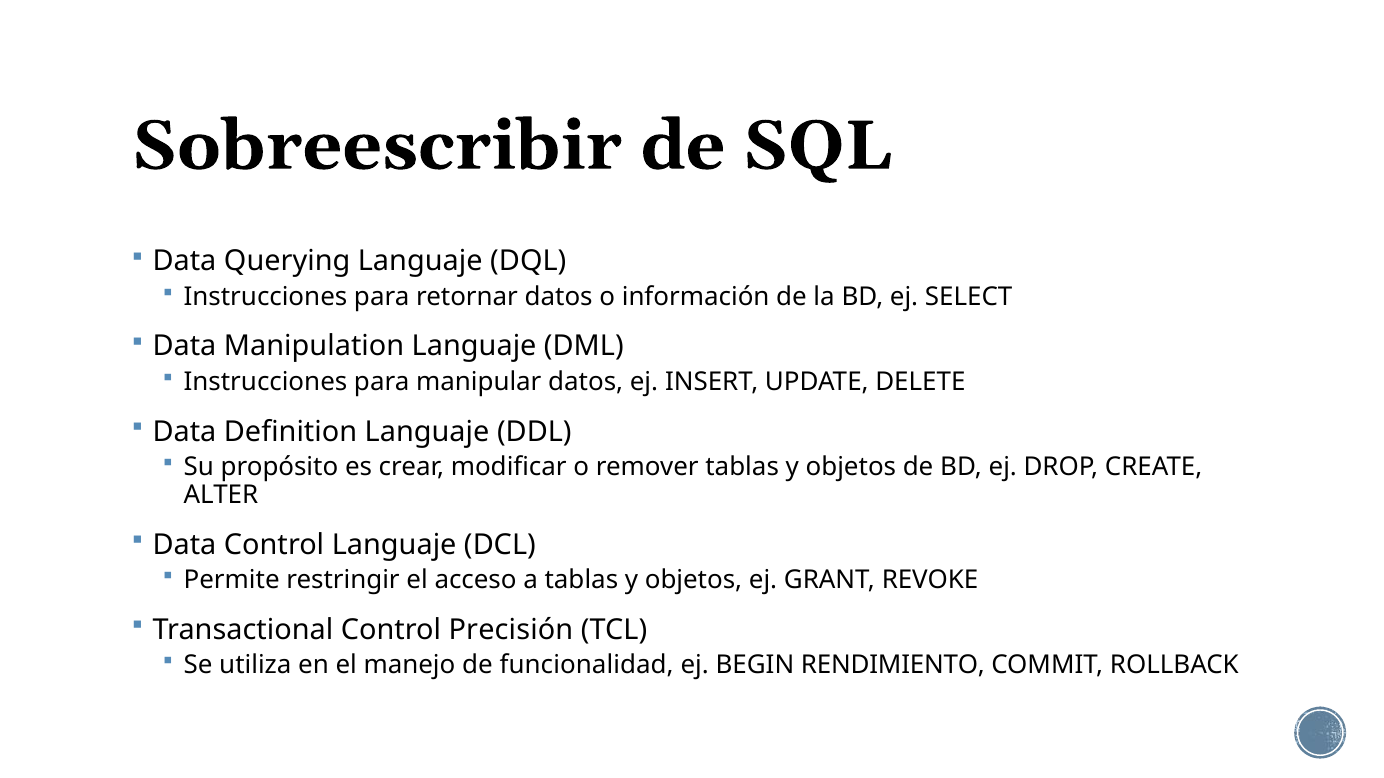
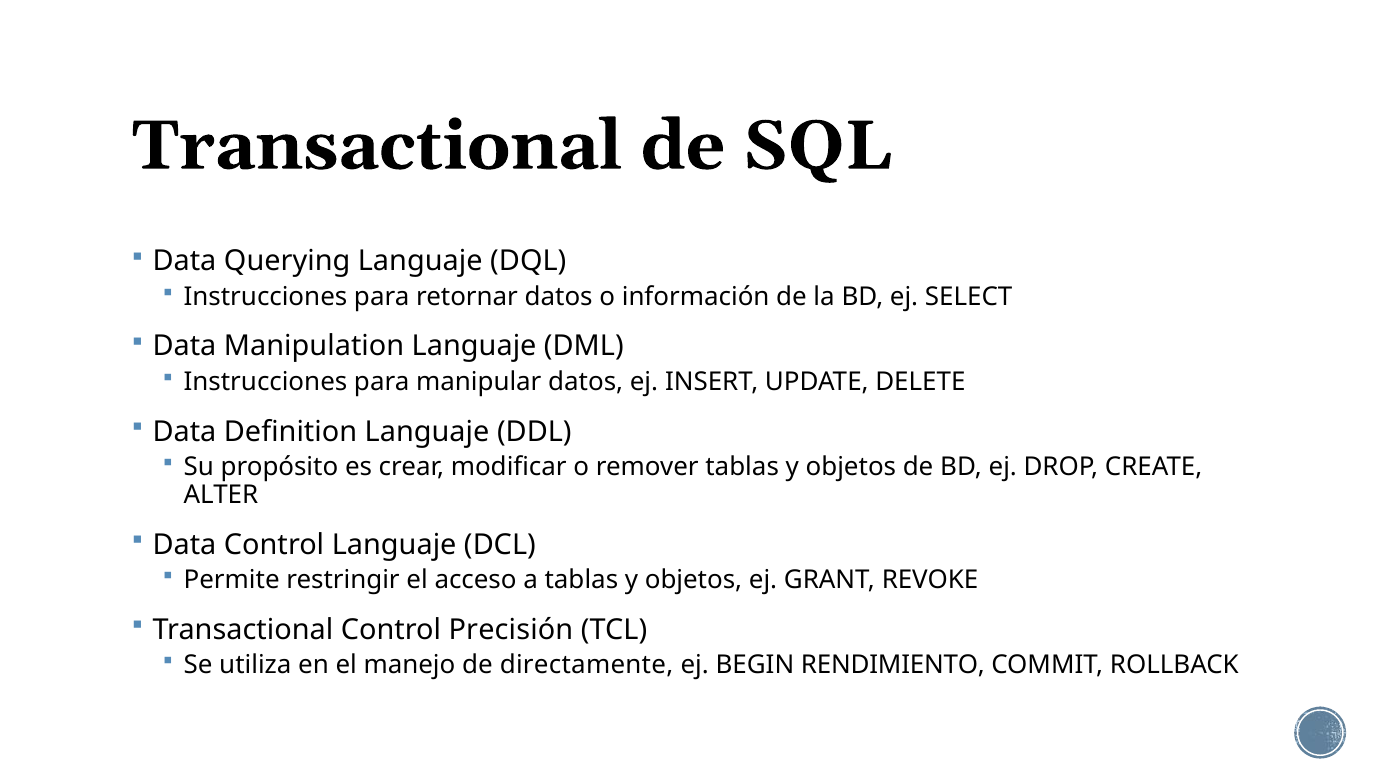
Sobreescribir at (377, 146): Sobreescribir -> Transactional
funcionalidad: funcionalidad -> directamente
